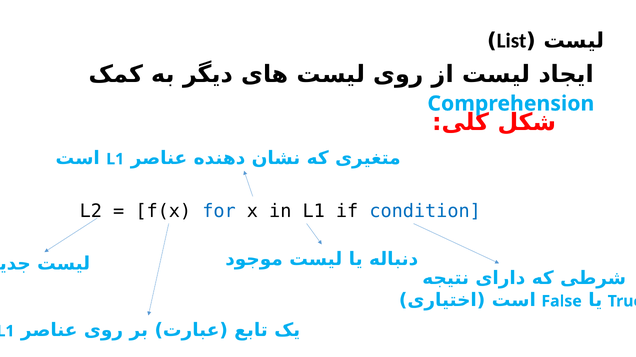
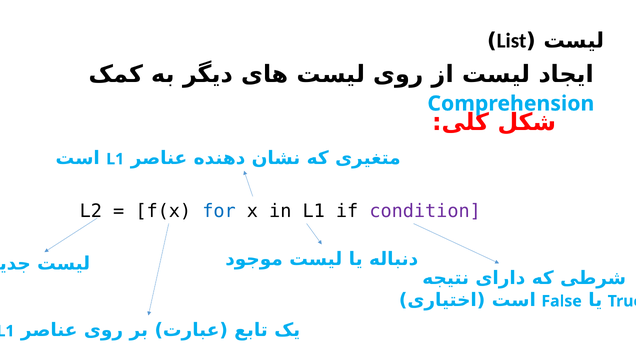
condition colour: blue -> purple
